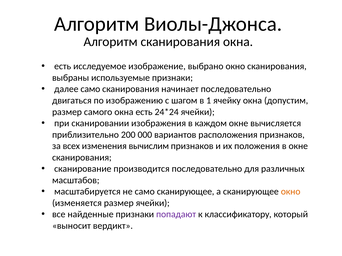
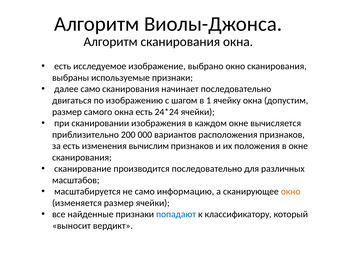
за всех: всех -> есть
само сканирующее: сканирующее -> информацию
попадают colour: purple -> blue
